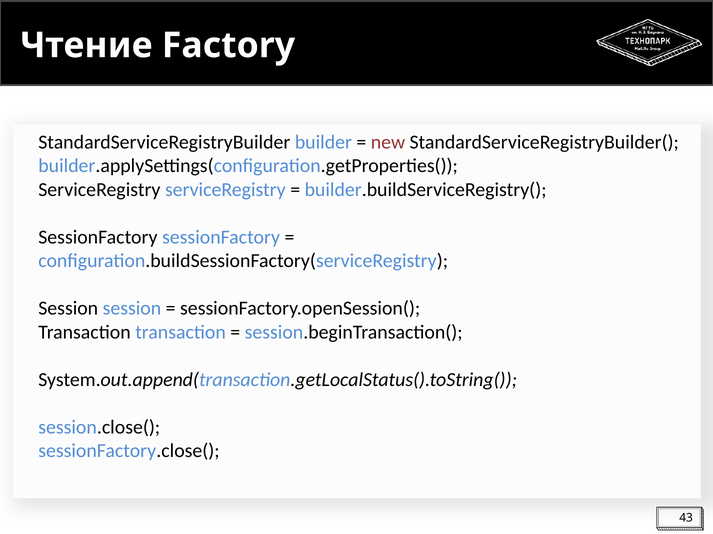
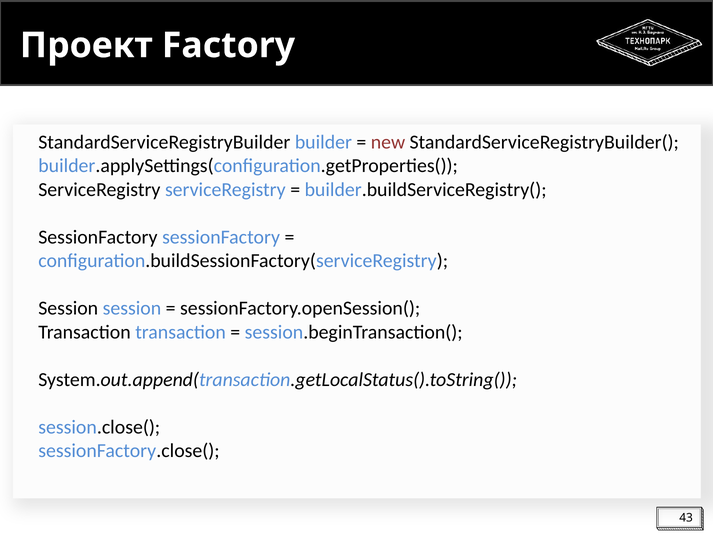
Чтение: Чтение -> Проект
